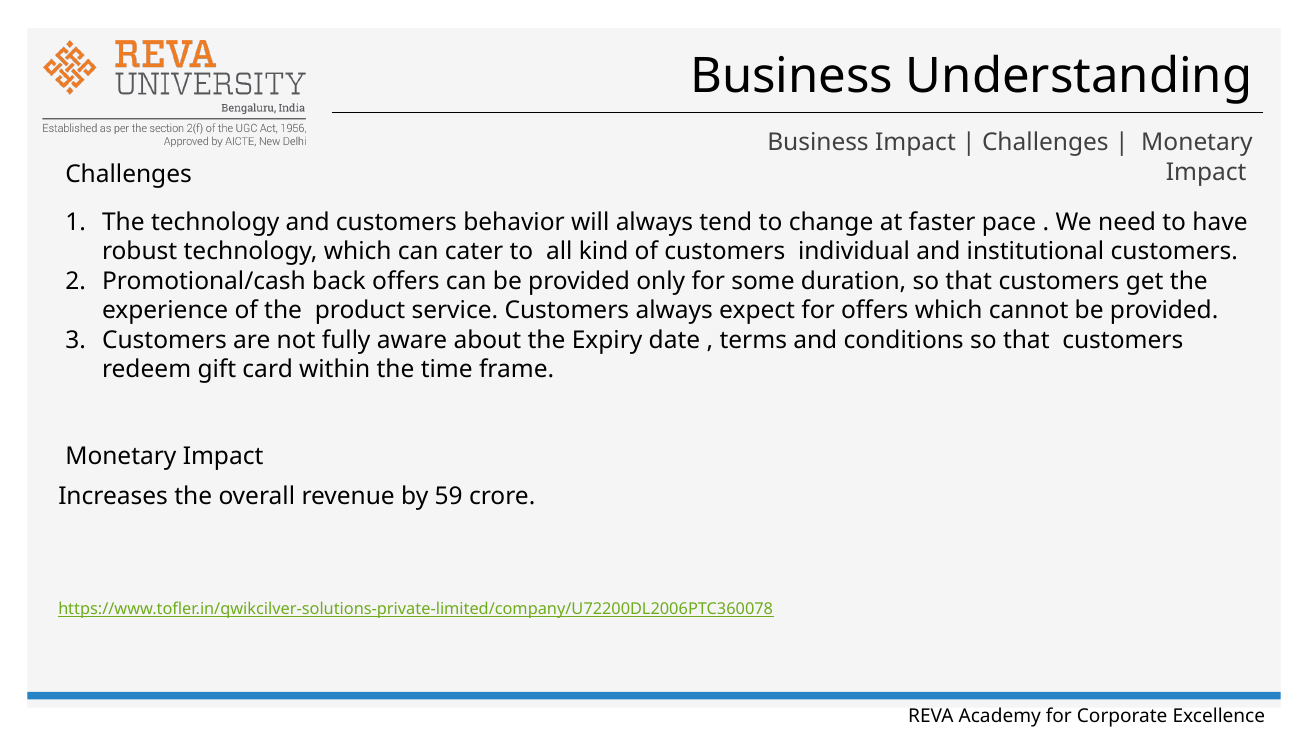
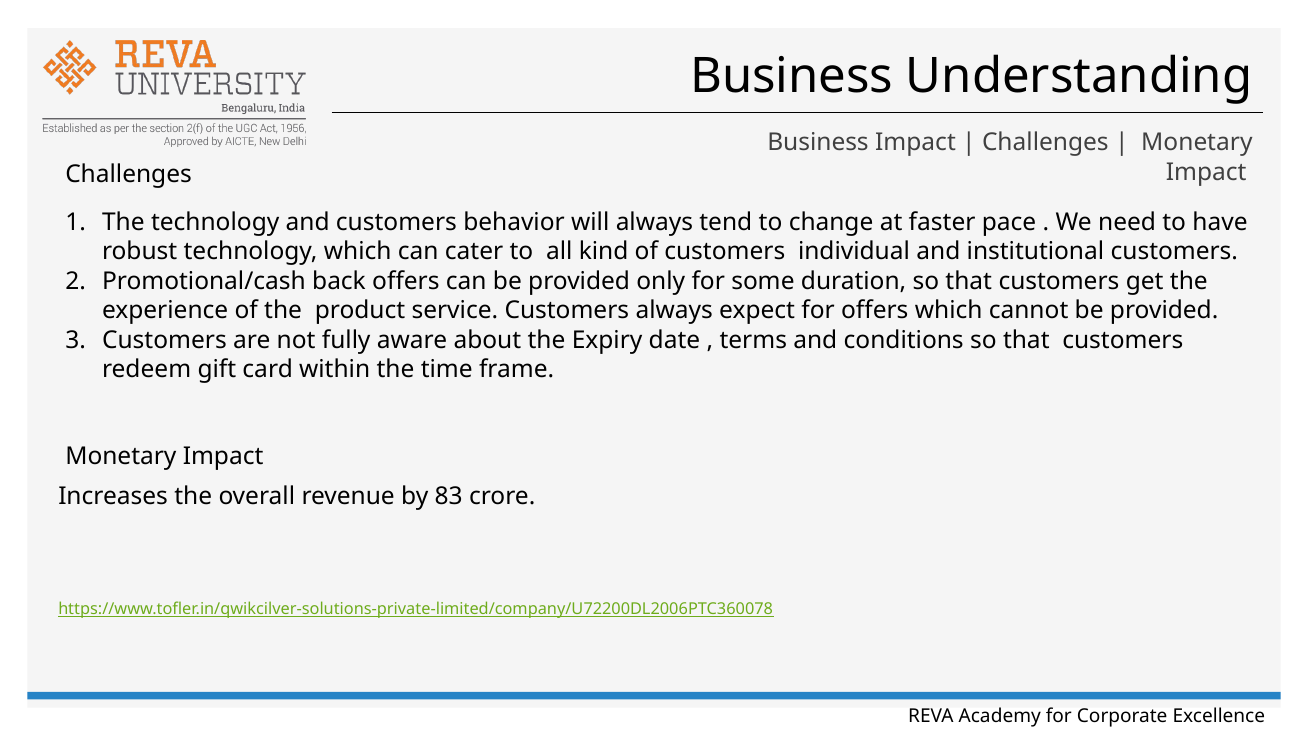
59: 59 -> 83
